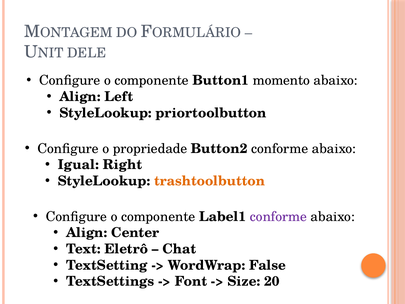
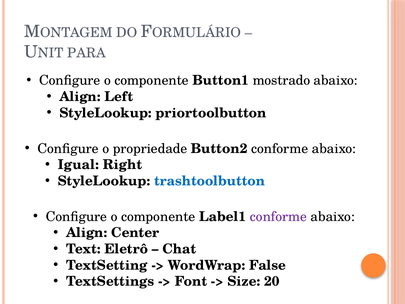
DELE: DELE -> PARA
momento: momento -> mostrado
trashtoolbutton colour: orange -> blue
